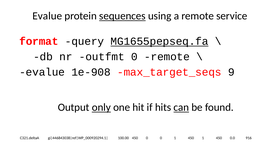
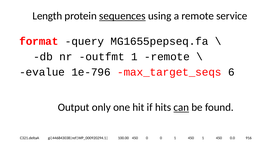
Evalue at (47, 16): Evalue -> Length
MG1655pepseq.fa underline: present -> none
outfmt 0: 0 -> 1
1e-908: 1e-908 -> 1e-796
9: 9 -> 6
only underline: present -> none
